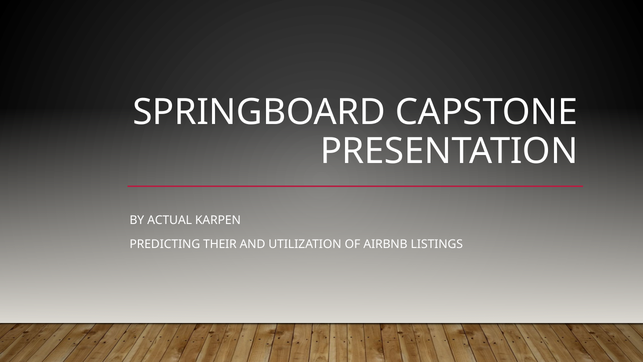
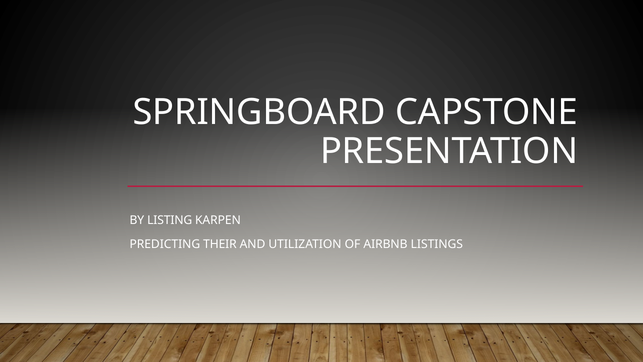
ACTUAL: ACTUAL -> LISTING
